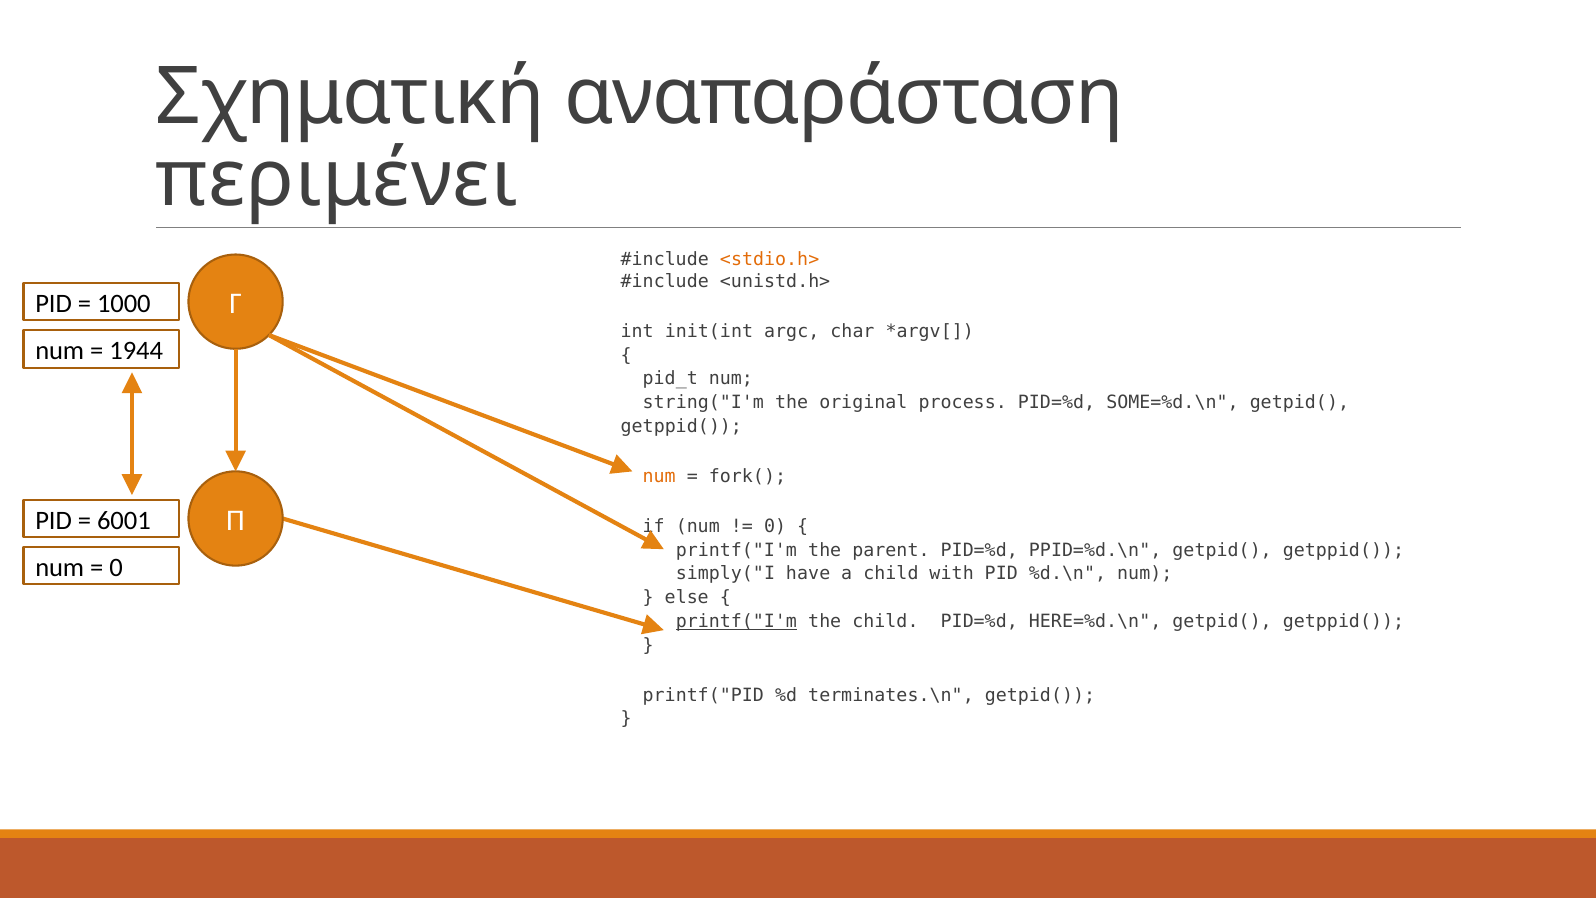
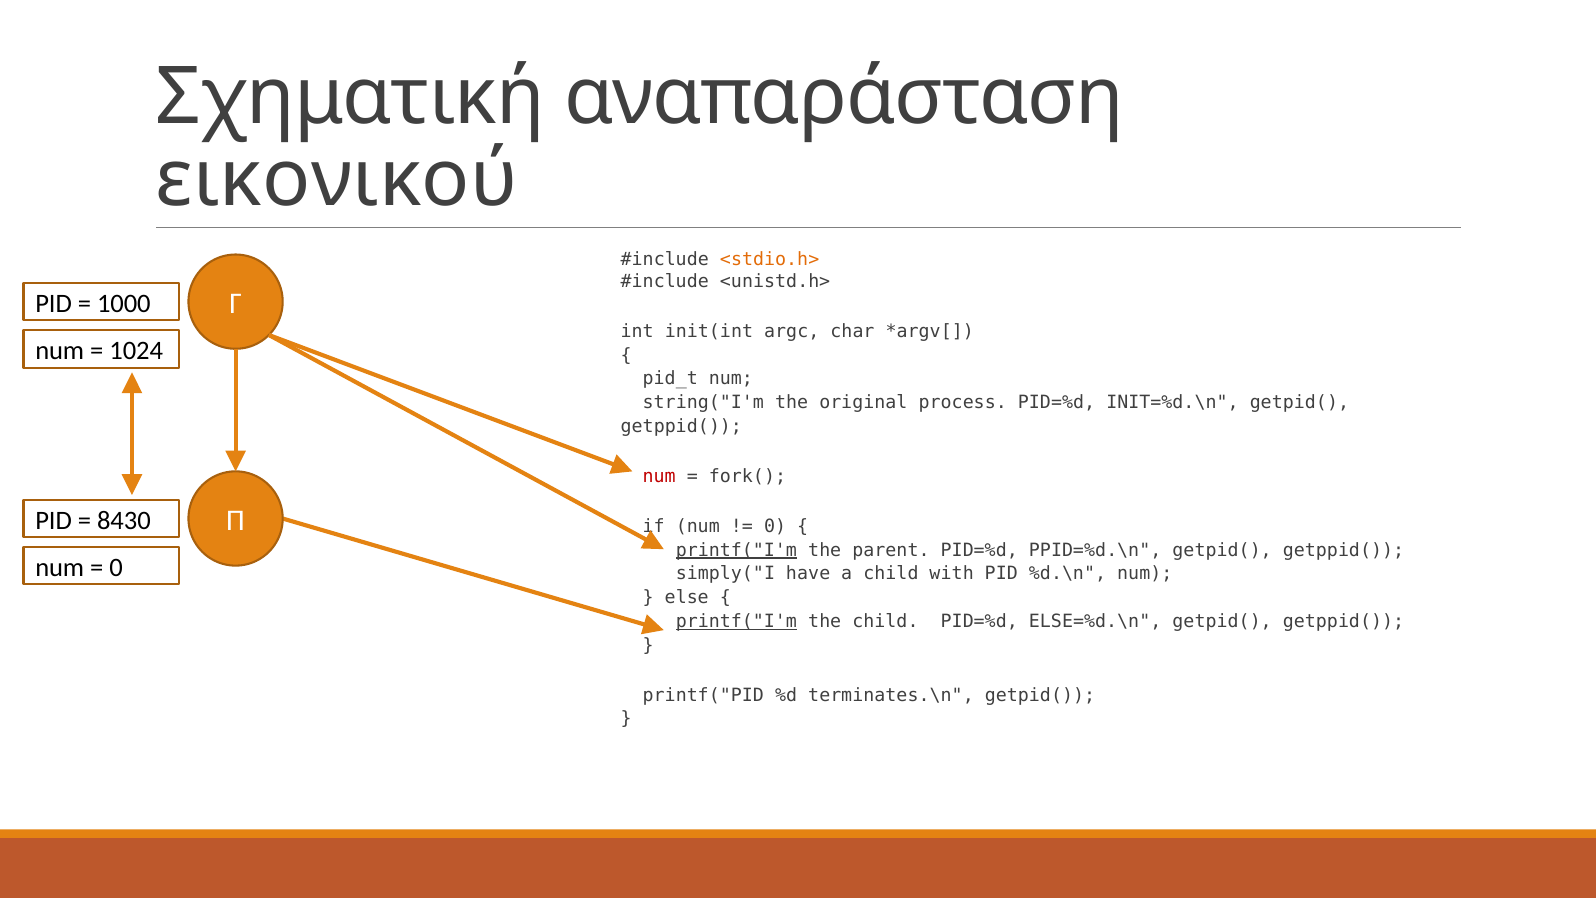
περιμένει: περιμένει -> εικονικού
1944: 1944 -> 1024
SOME=%d.\n: SOME=%d.\n -> INIT=%d.\n
num at (659, 476) colour: orange -> red
6001: 6001 -> 8430
printf("I'm at (736, 550) underline: none -> present
HERE=%d.\n: HERE=%d.\n -> ELSE=%d.\n
